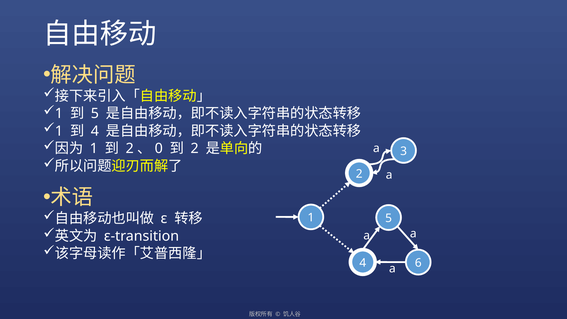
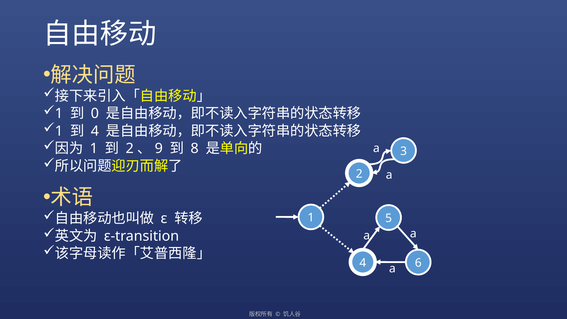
5 at (95, 114): 5 -> 0
0: 0 -> 9
2 at (195, 149): 2 -> 8
